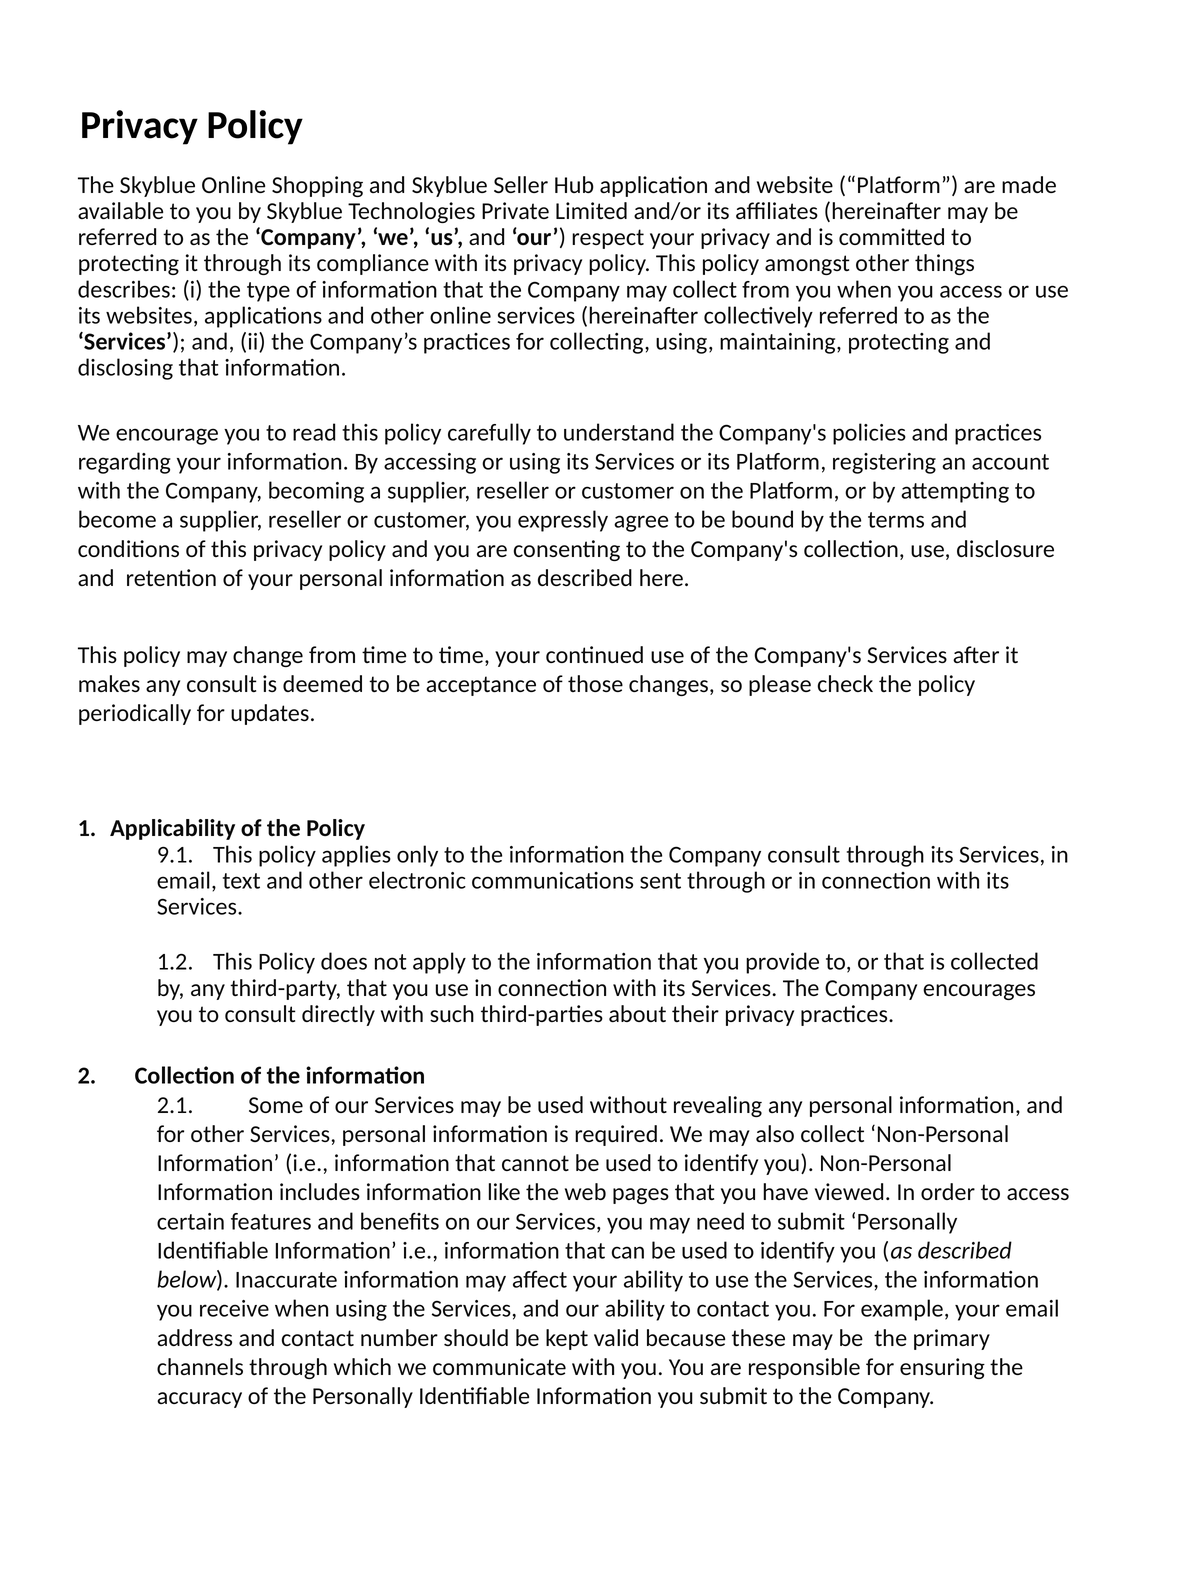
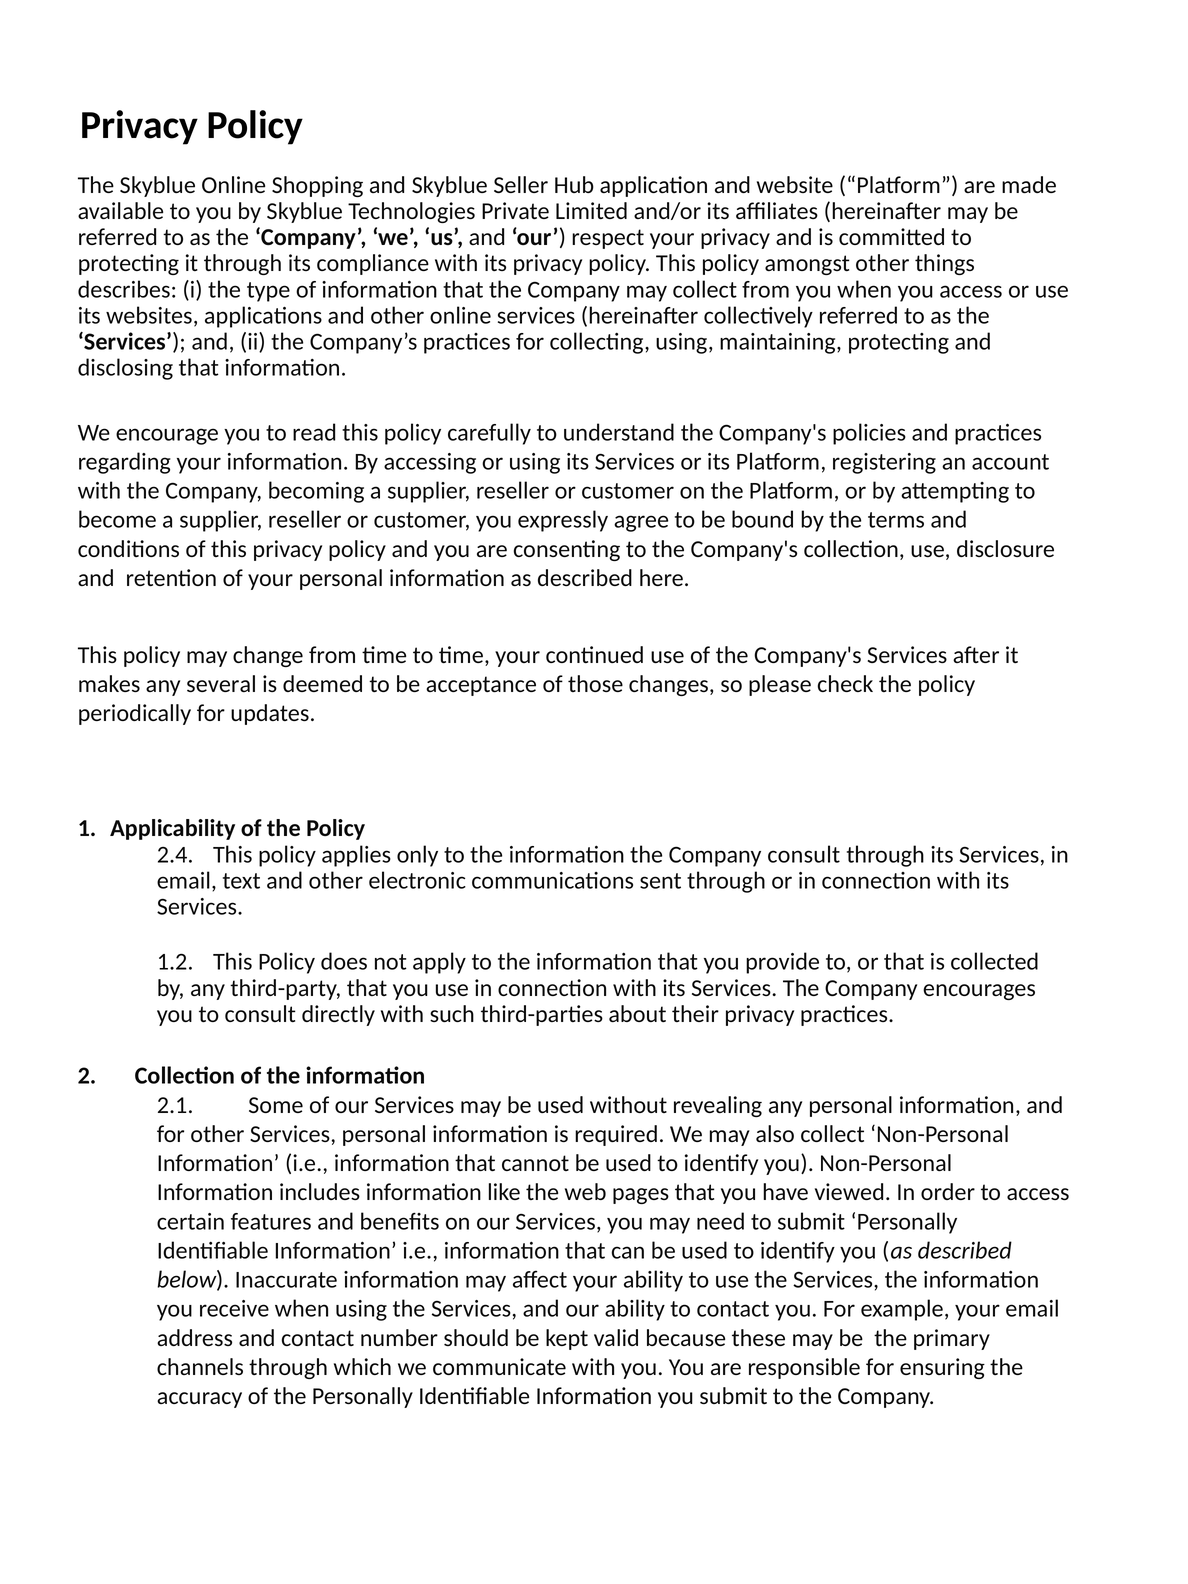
any consult: consult -> several
9.1: 9.1 -> 2.4
